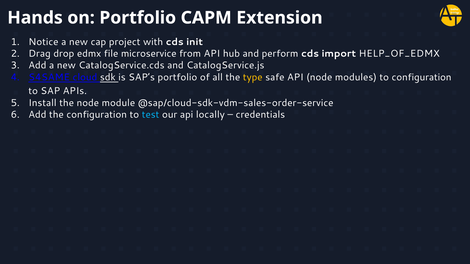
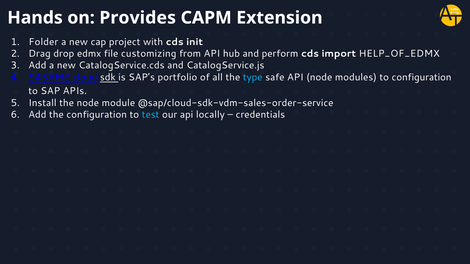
on Portfolio: Portfolio -> Provides
Notice: Notice -> Folder
microservice: microservice -> customizing
type colour: yellow -> light blue
